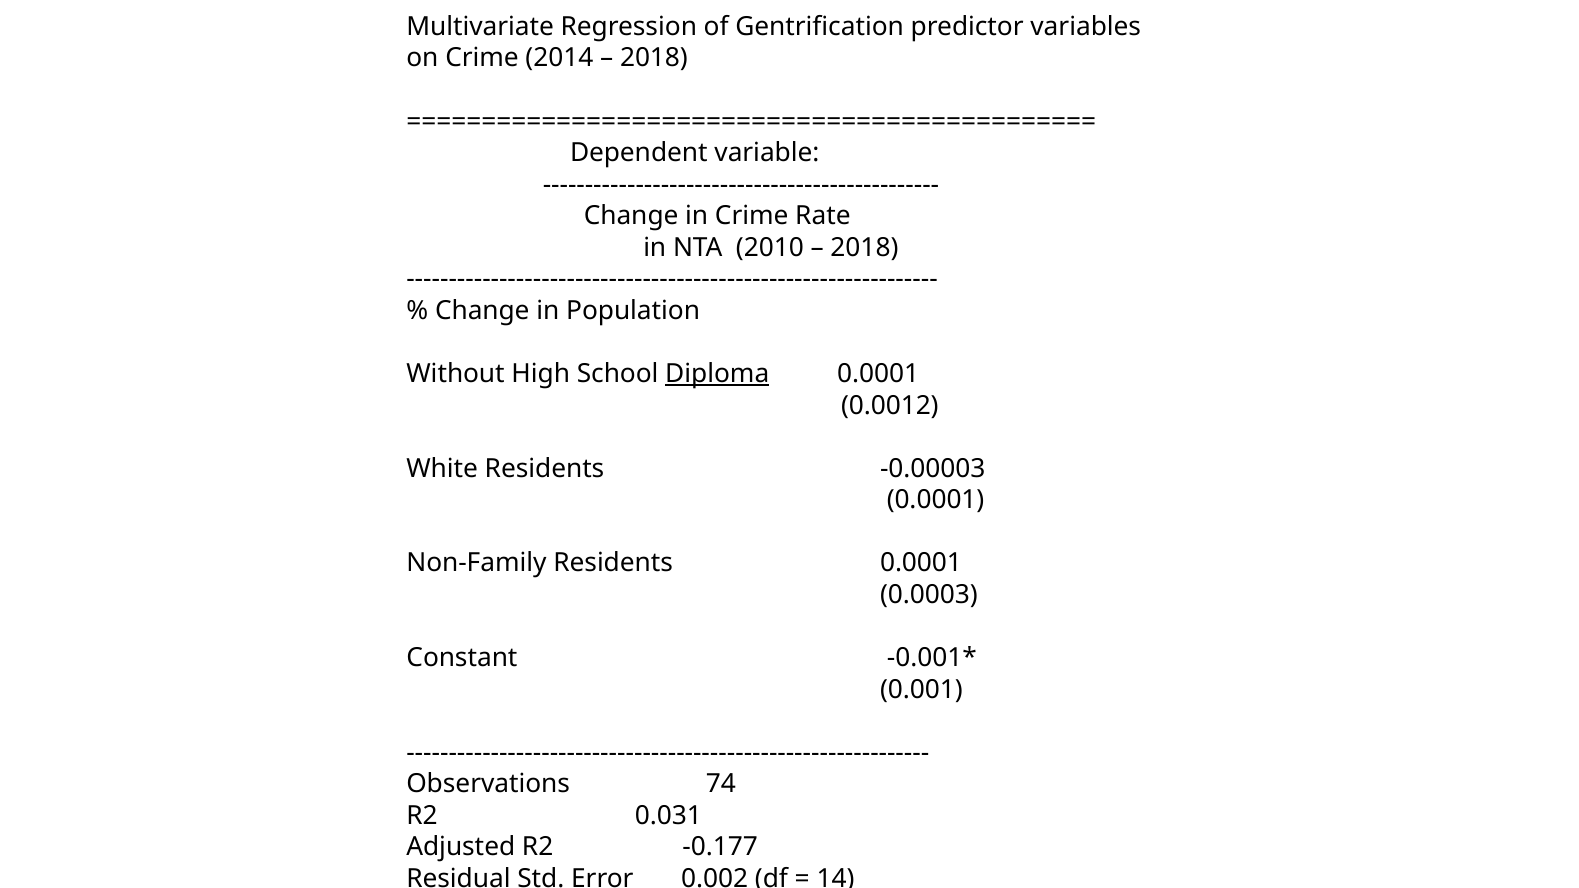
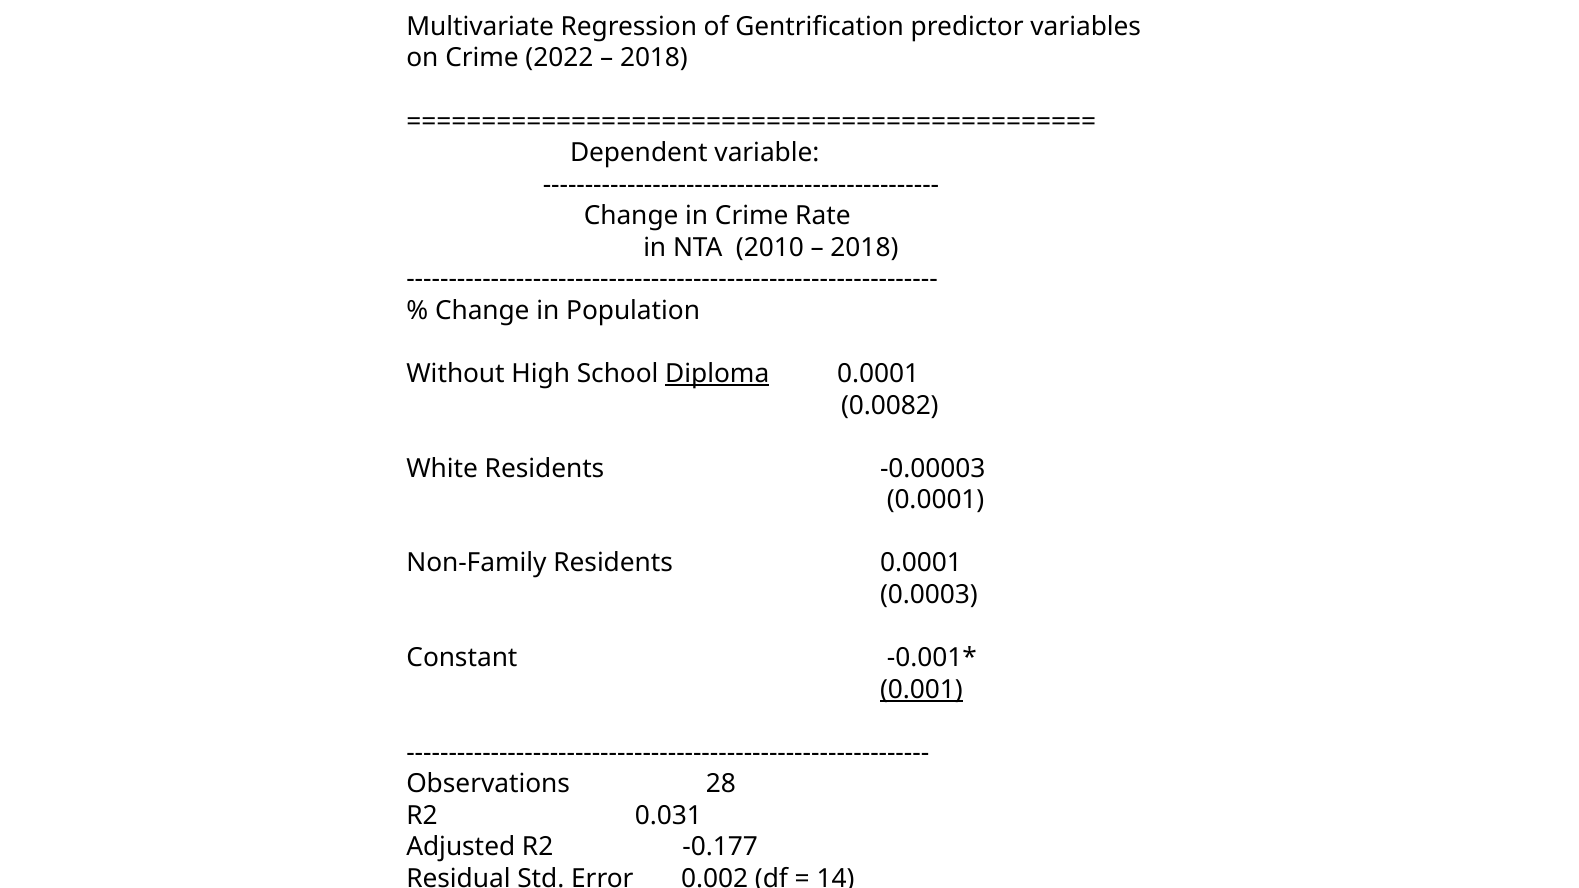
2014: 2014 -> 2022
0.0012: 0.0012 -> 0.0082
0.001 underline: none -> present
74: 74 -> 28
